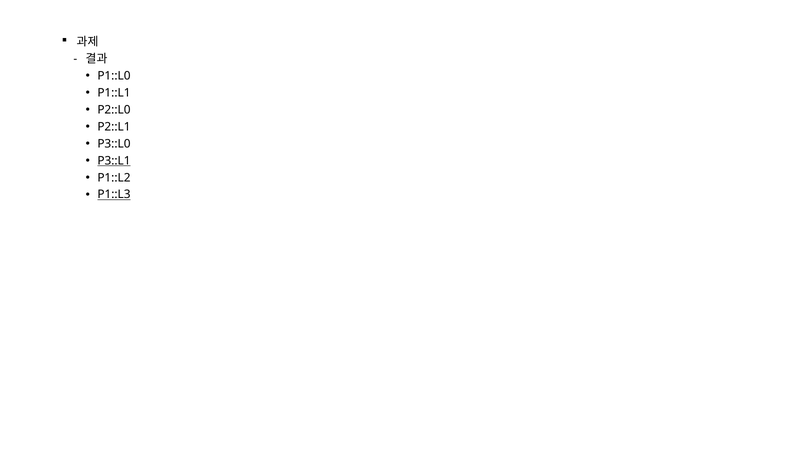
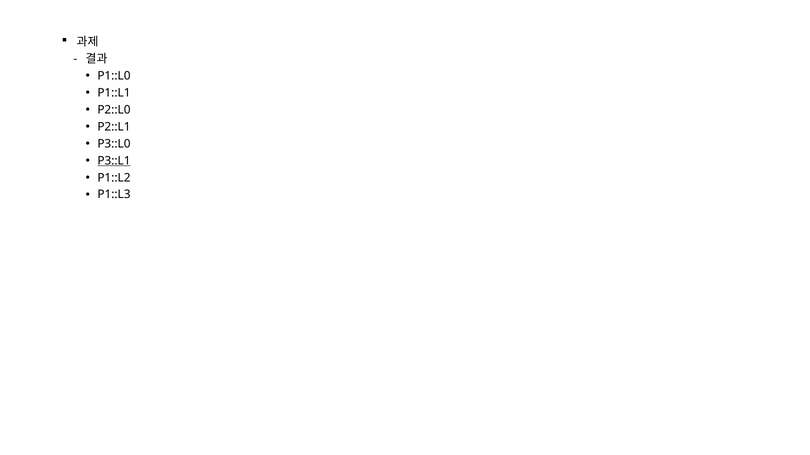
P1::L3 underline: present -> none
